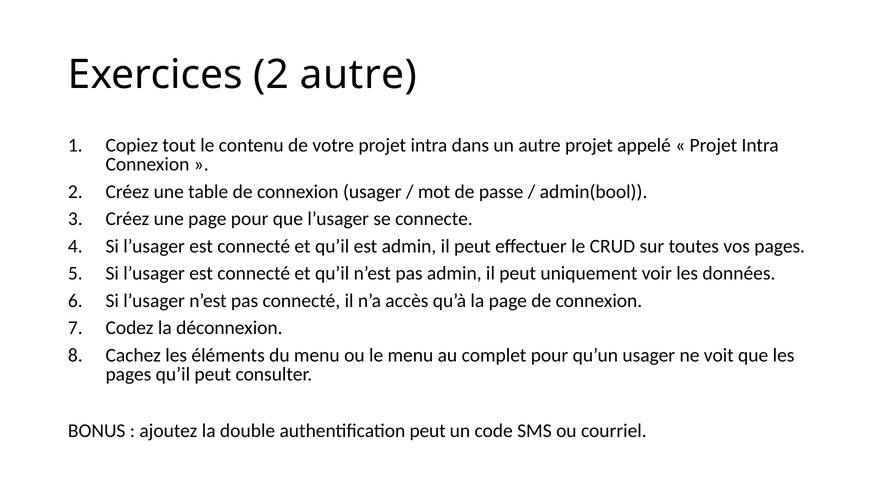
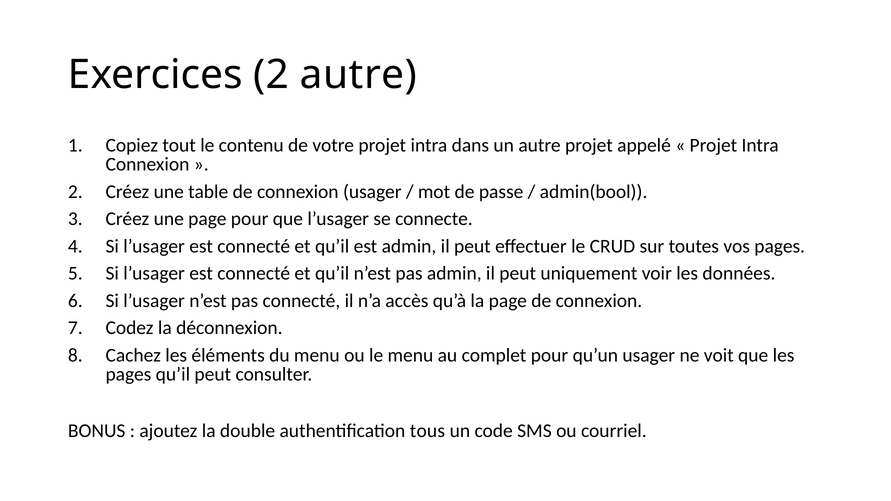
authentification peut: peut -> tous
